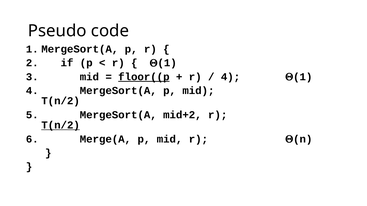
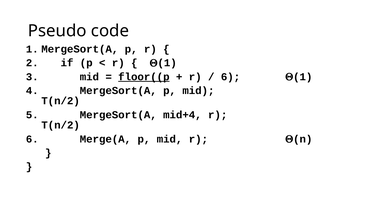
4 at (230, 77): 4 -> 6
mid+2: mid+2 -> mid+4
T(n/2 at (61, 125) underline: present -> none
